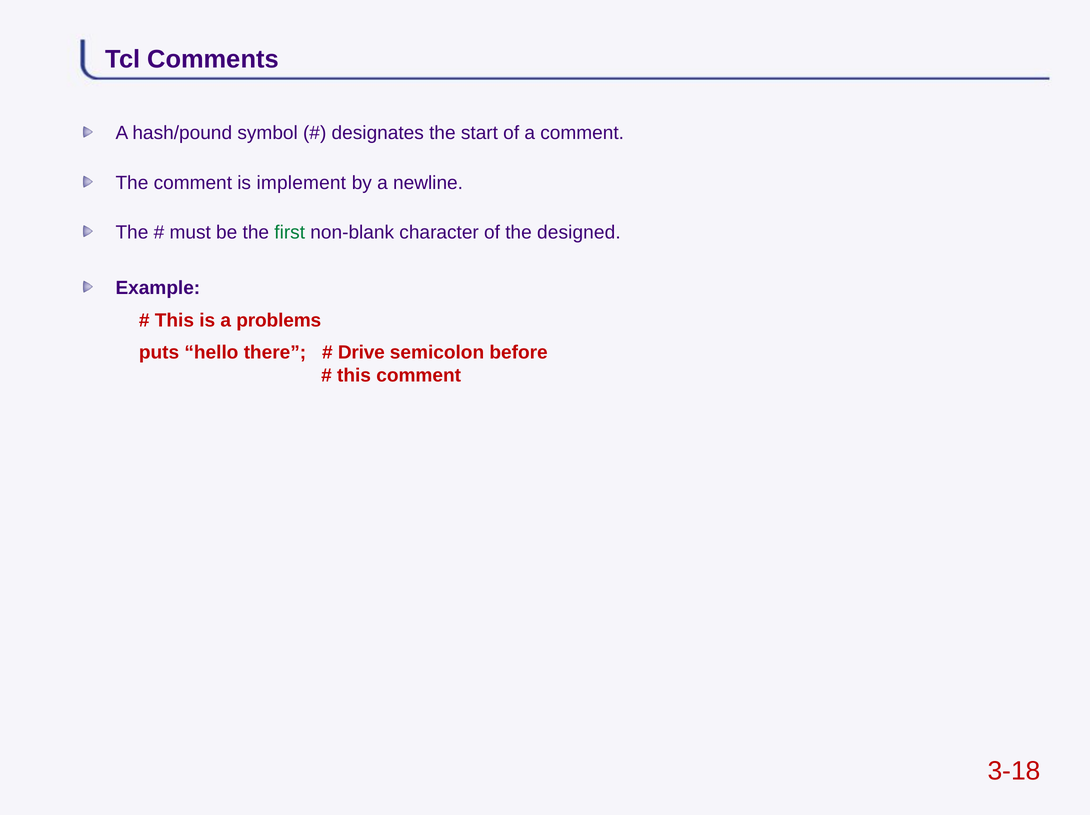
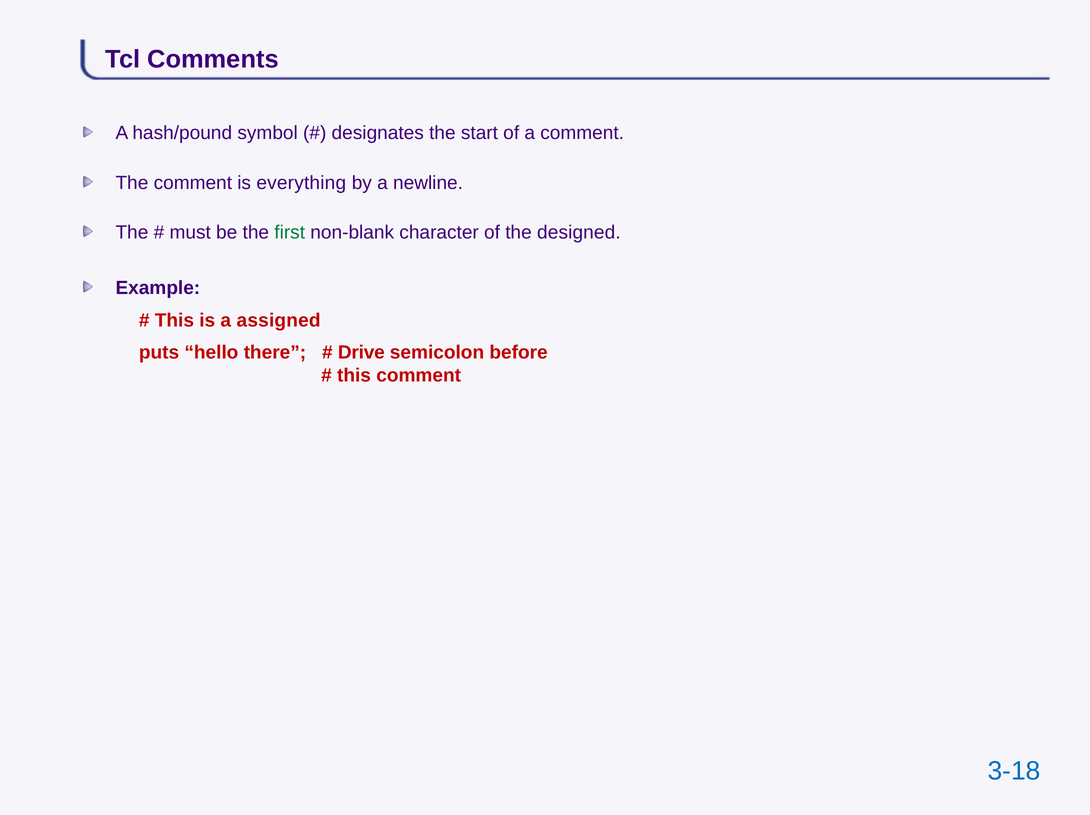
implement: implement -> everything
problems: problems -> assigned
3-18 colour: red -> blue
